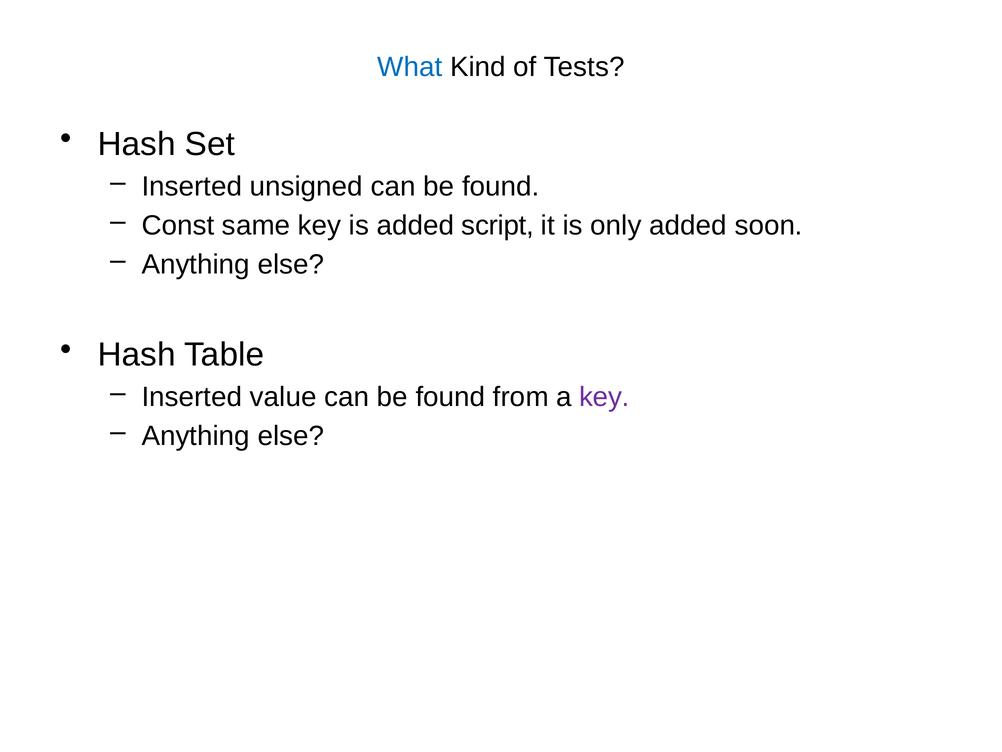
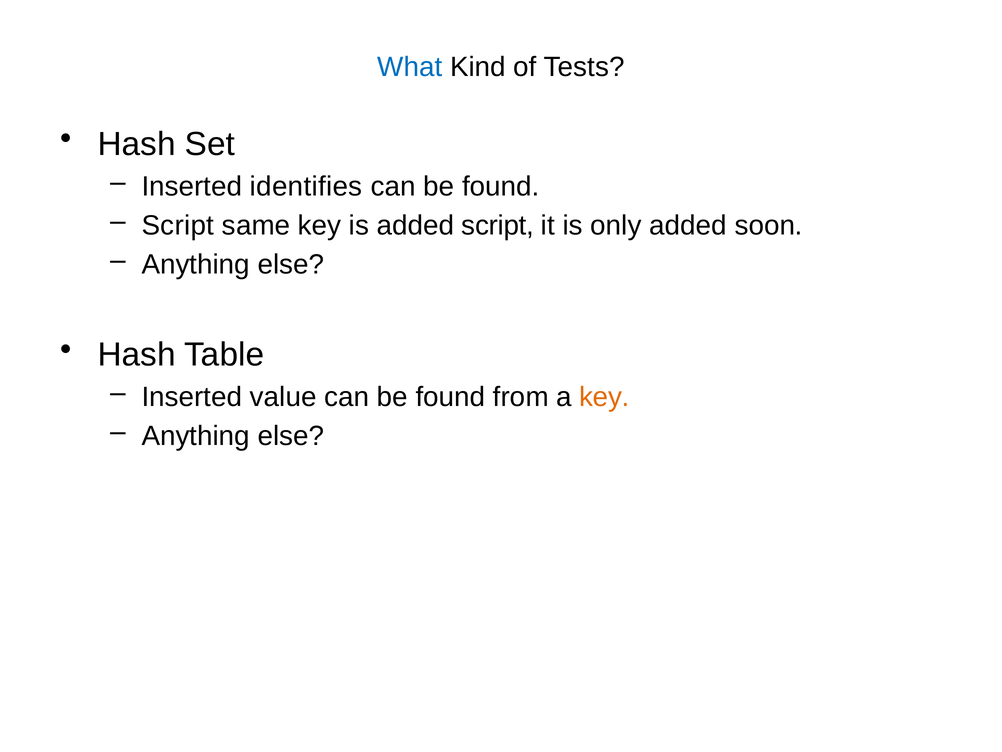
unsigned: unsigned -> identifies
Const at (178, 225): Const -> Script
key at (604, 397) colour: purple -> orange
